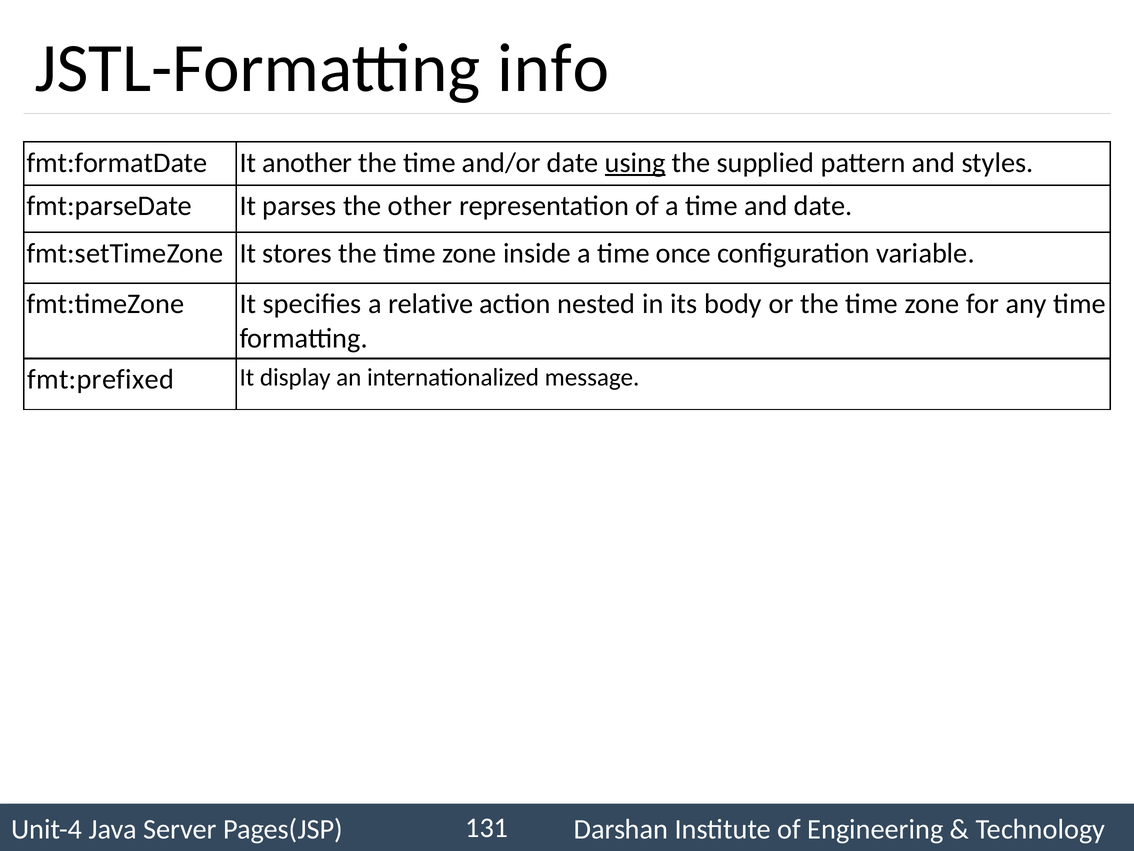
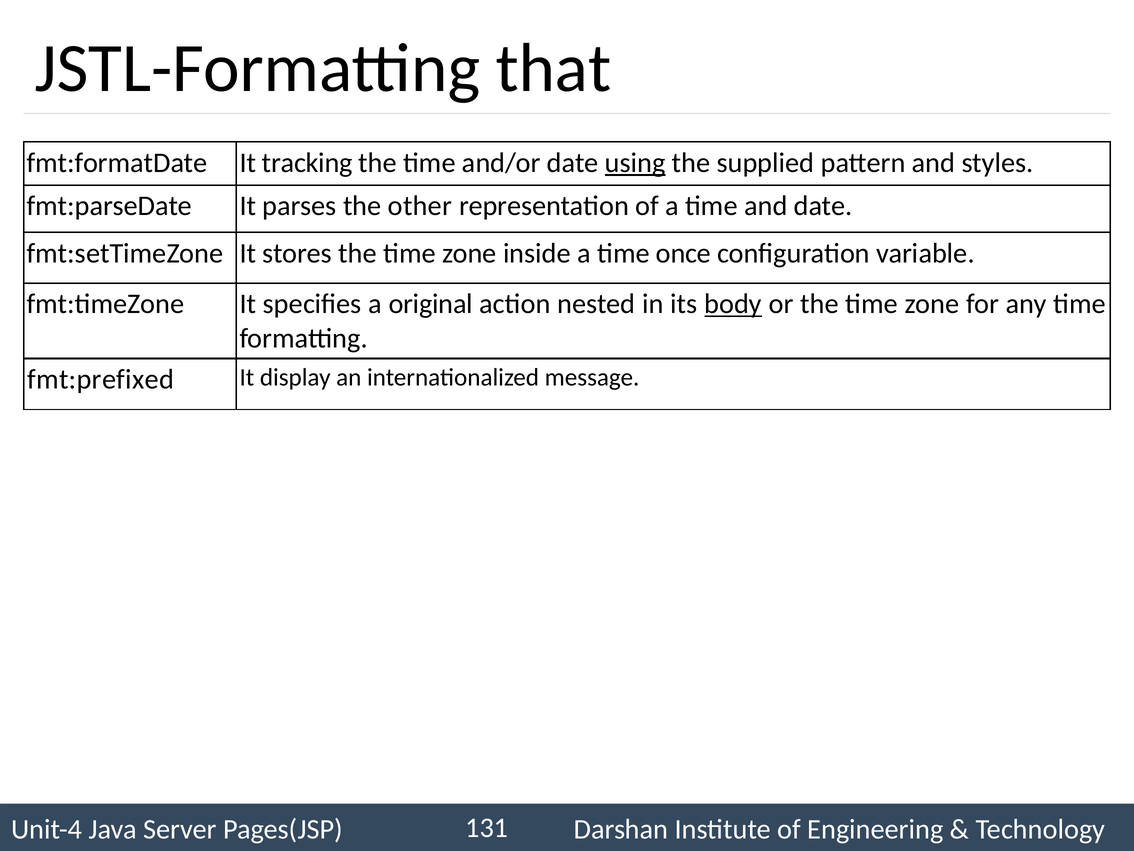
info: info -> that
another: another -> tracking
relative: relative -> original
body underline: none -> present
